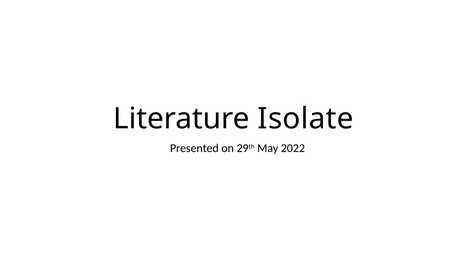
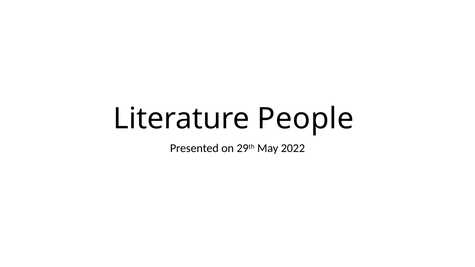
Isolate: Isolate -> People
